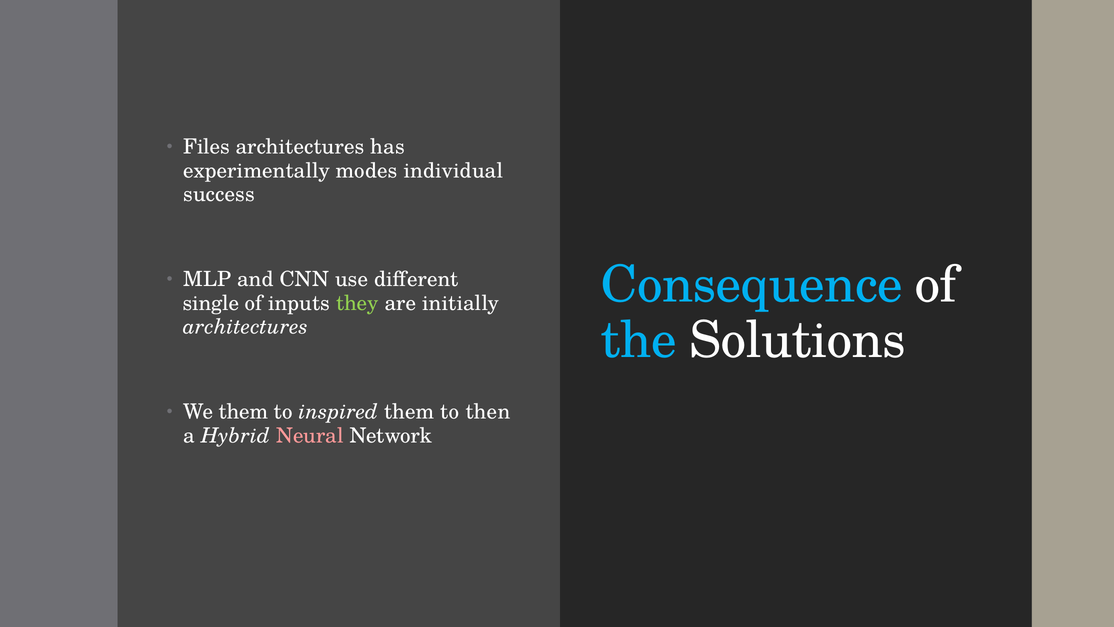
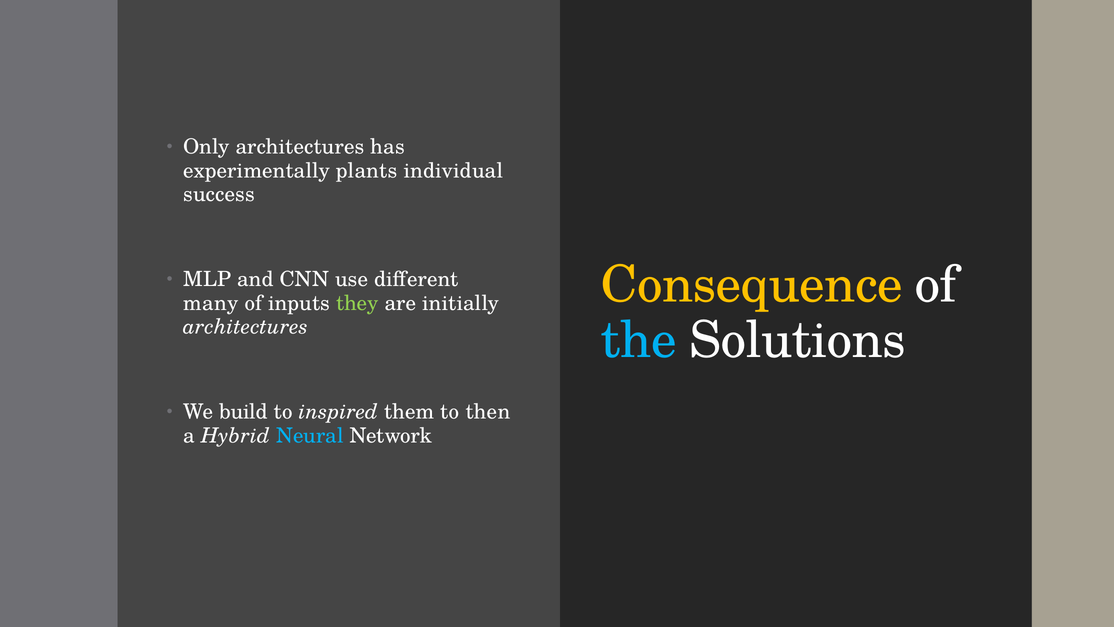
Files: Files -> Only
modes: modes -> plants
Consequence colour: light blue -> yellow
single: single -> many
We them: them -> build
Neural colour: pink -> light blue
